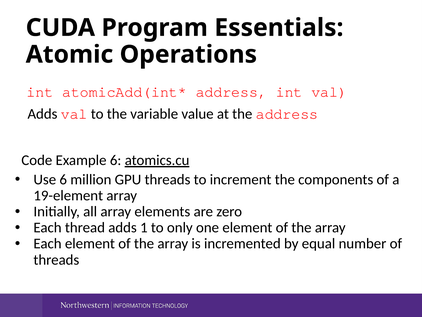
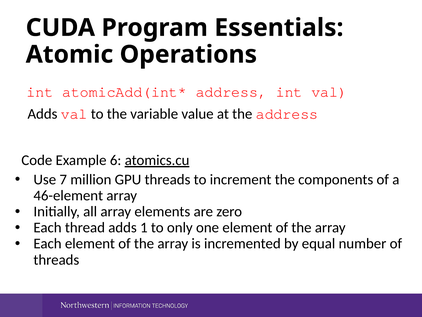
Use 6: 6 -> 7
19-element: 19-element -> 46-element
